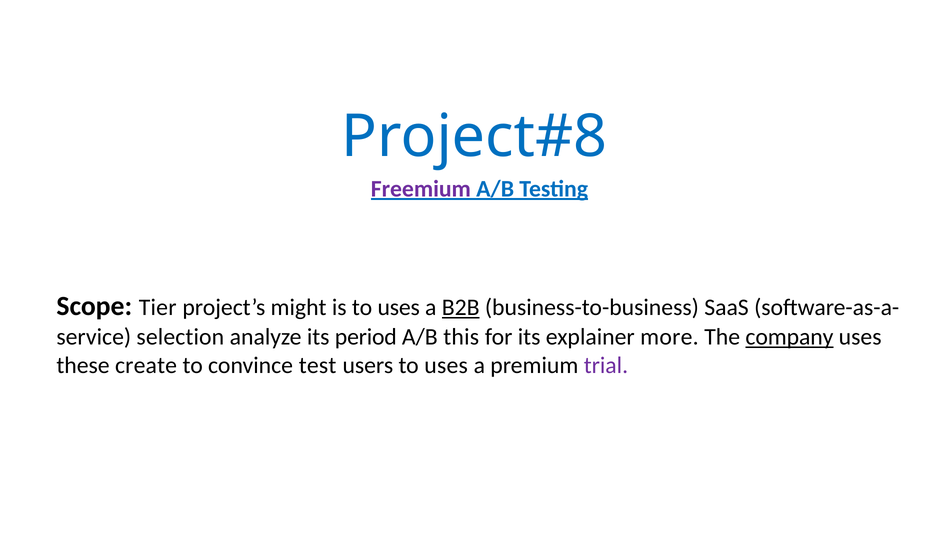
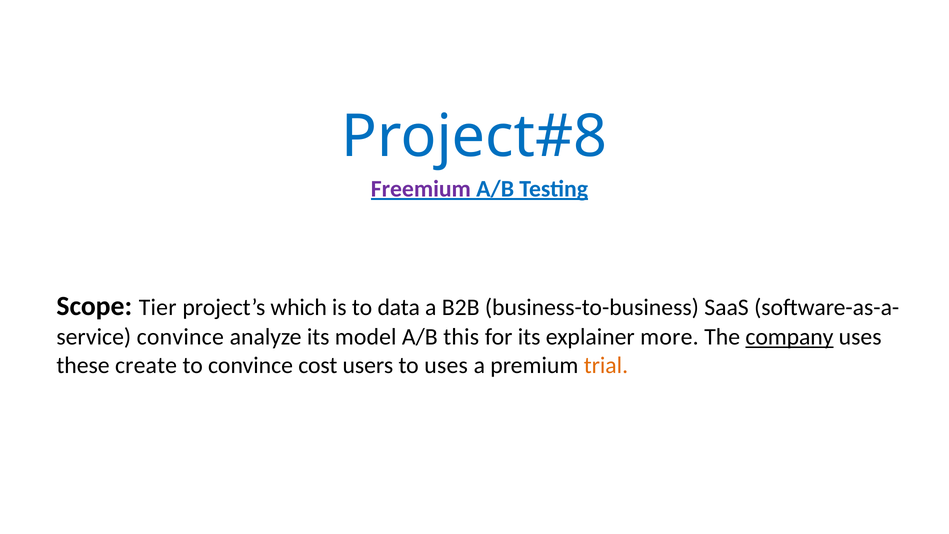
might: might -> which
is to uses: uses -> data
B2B underline: present -> none
selection at (180, 337): selection -> convince
period: period -> model
test: test -> cost
trial colour: purple -> orange
